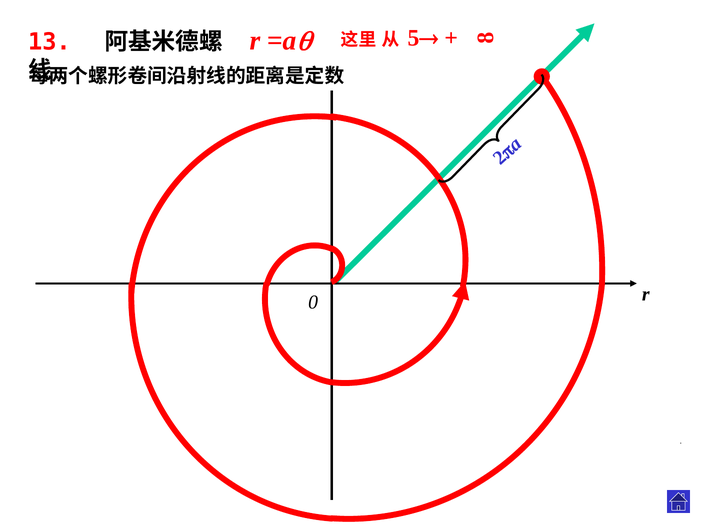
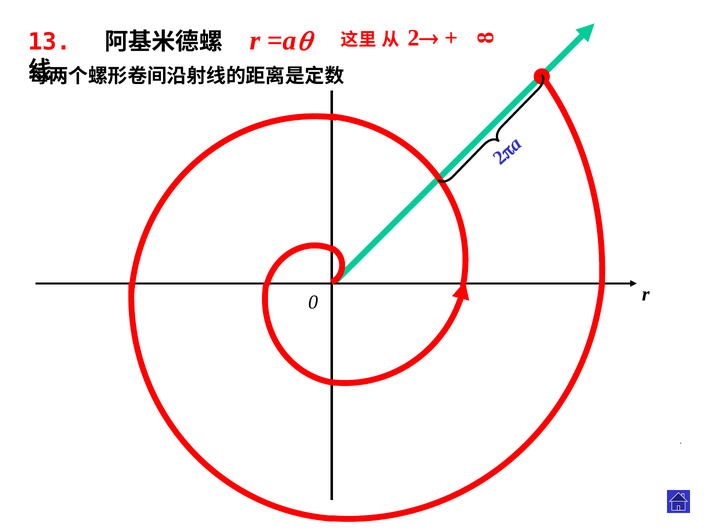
5 at (413, 38): 5 -> 2
